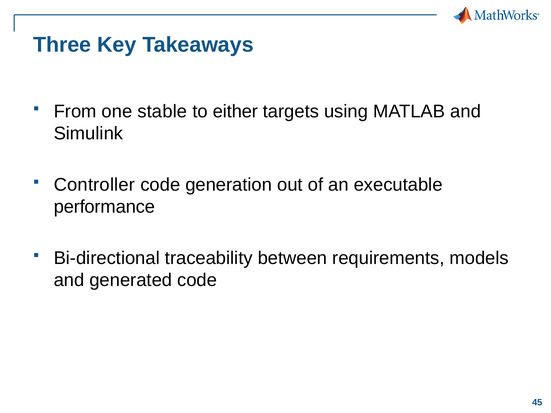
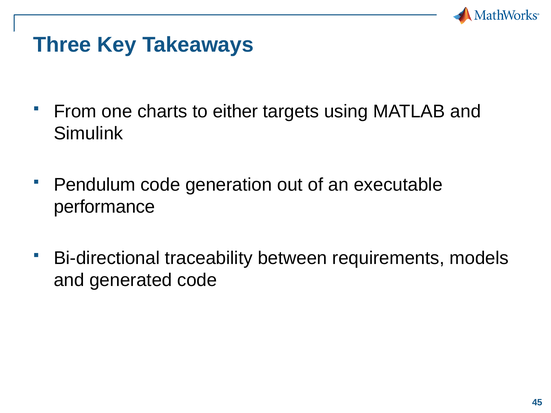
stable: stable -> charts
Controller: Controller -> Pendulum
